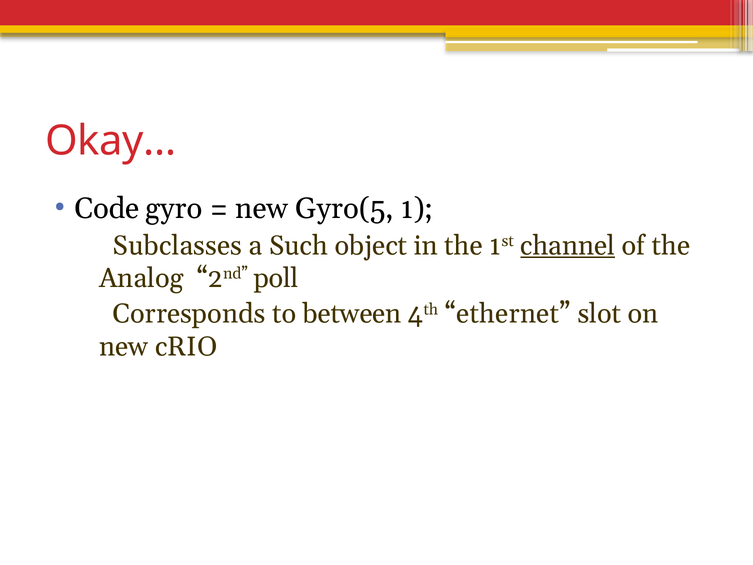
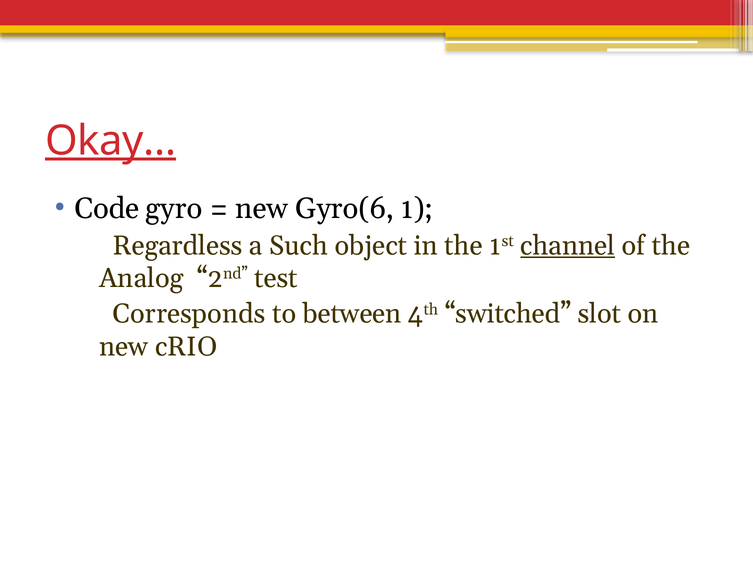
Okay… underline: none -> present
Gyro(5: Gyro(5 -> Gyro(6
Subclasses: Subclasses -> Regardless
poll: poll -> test
ethernet: ethernet -> switched
